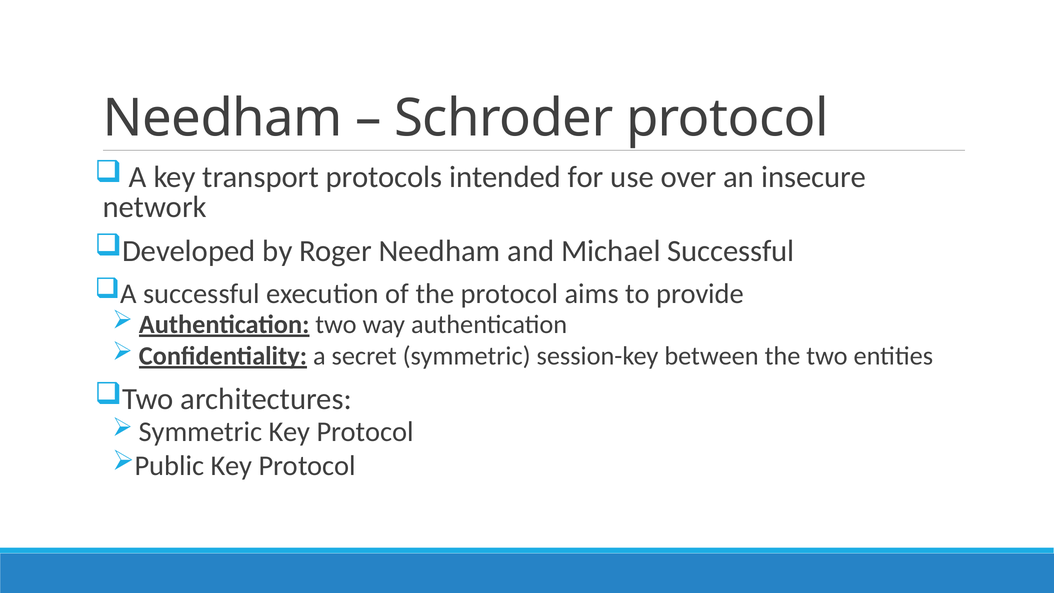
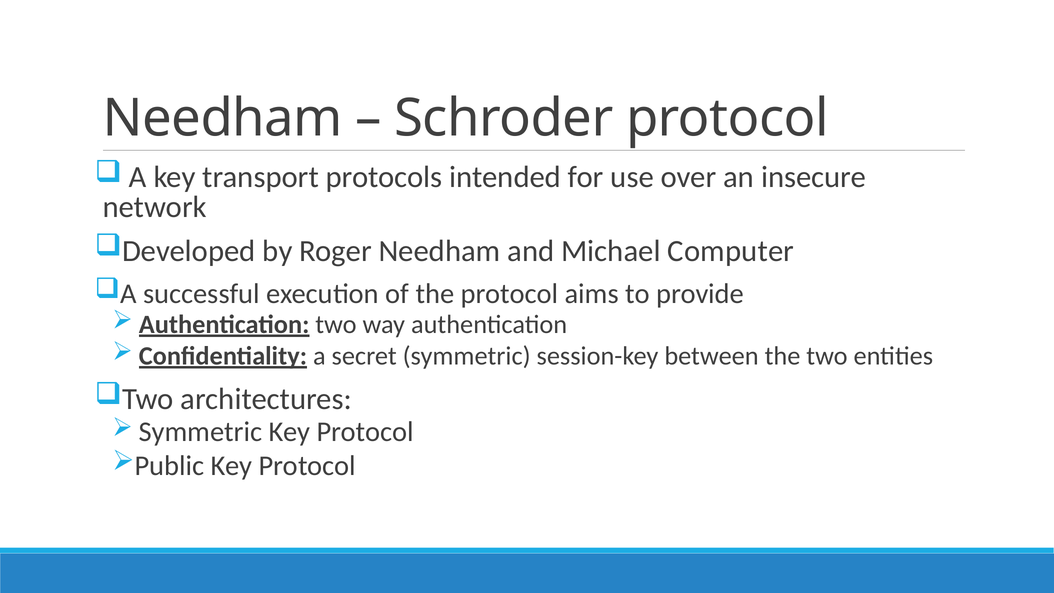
Michael Successful: Successful -> Computer
